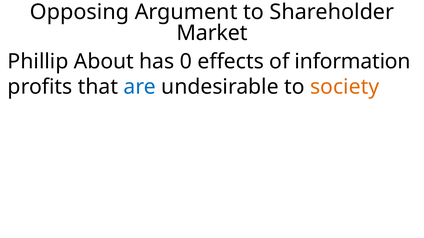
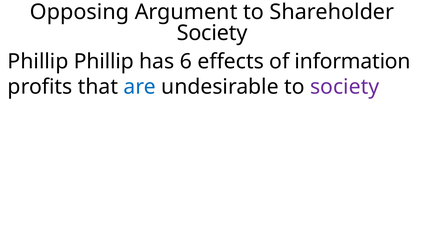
Market at (212, 33): Market -> Society
Phillip About: About -> Phillip
0: 0 -> 6
society at (345, 87) colour: orange -> purple
